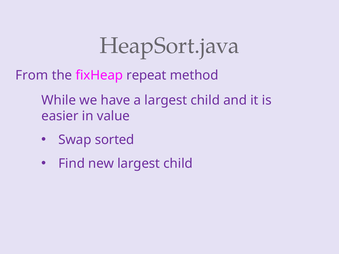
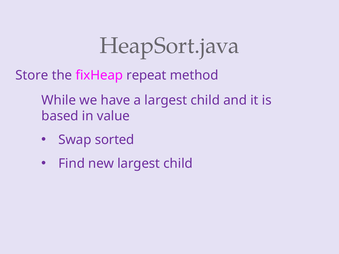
From: From -> Store
easier: easier -> based
